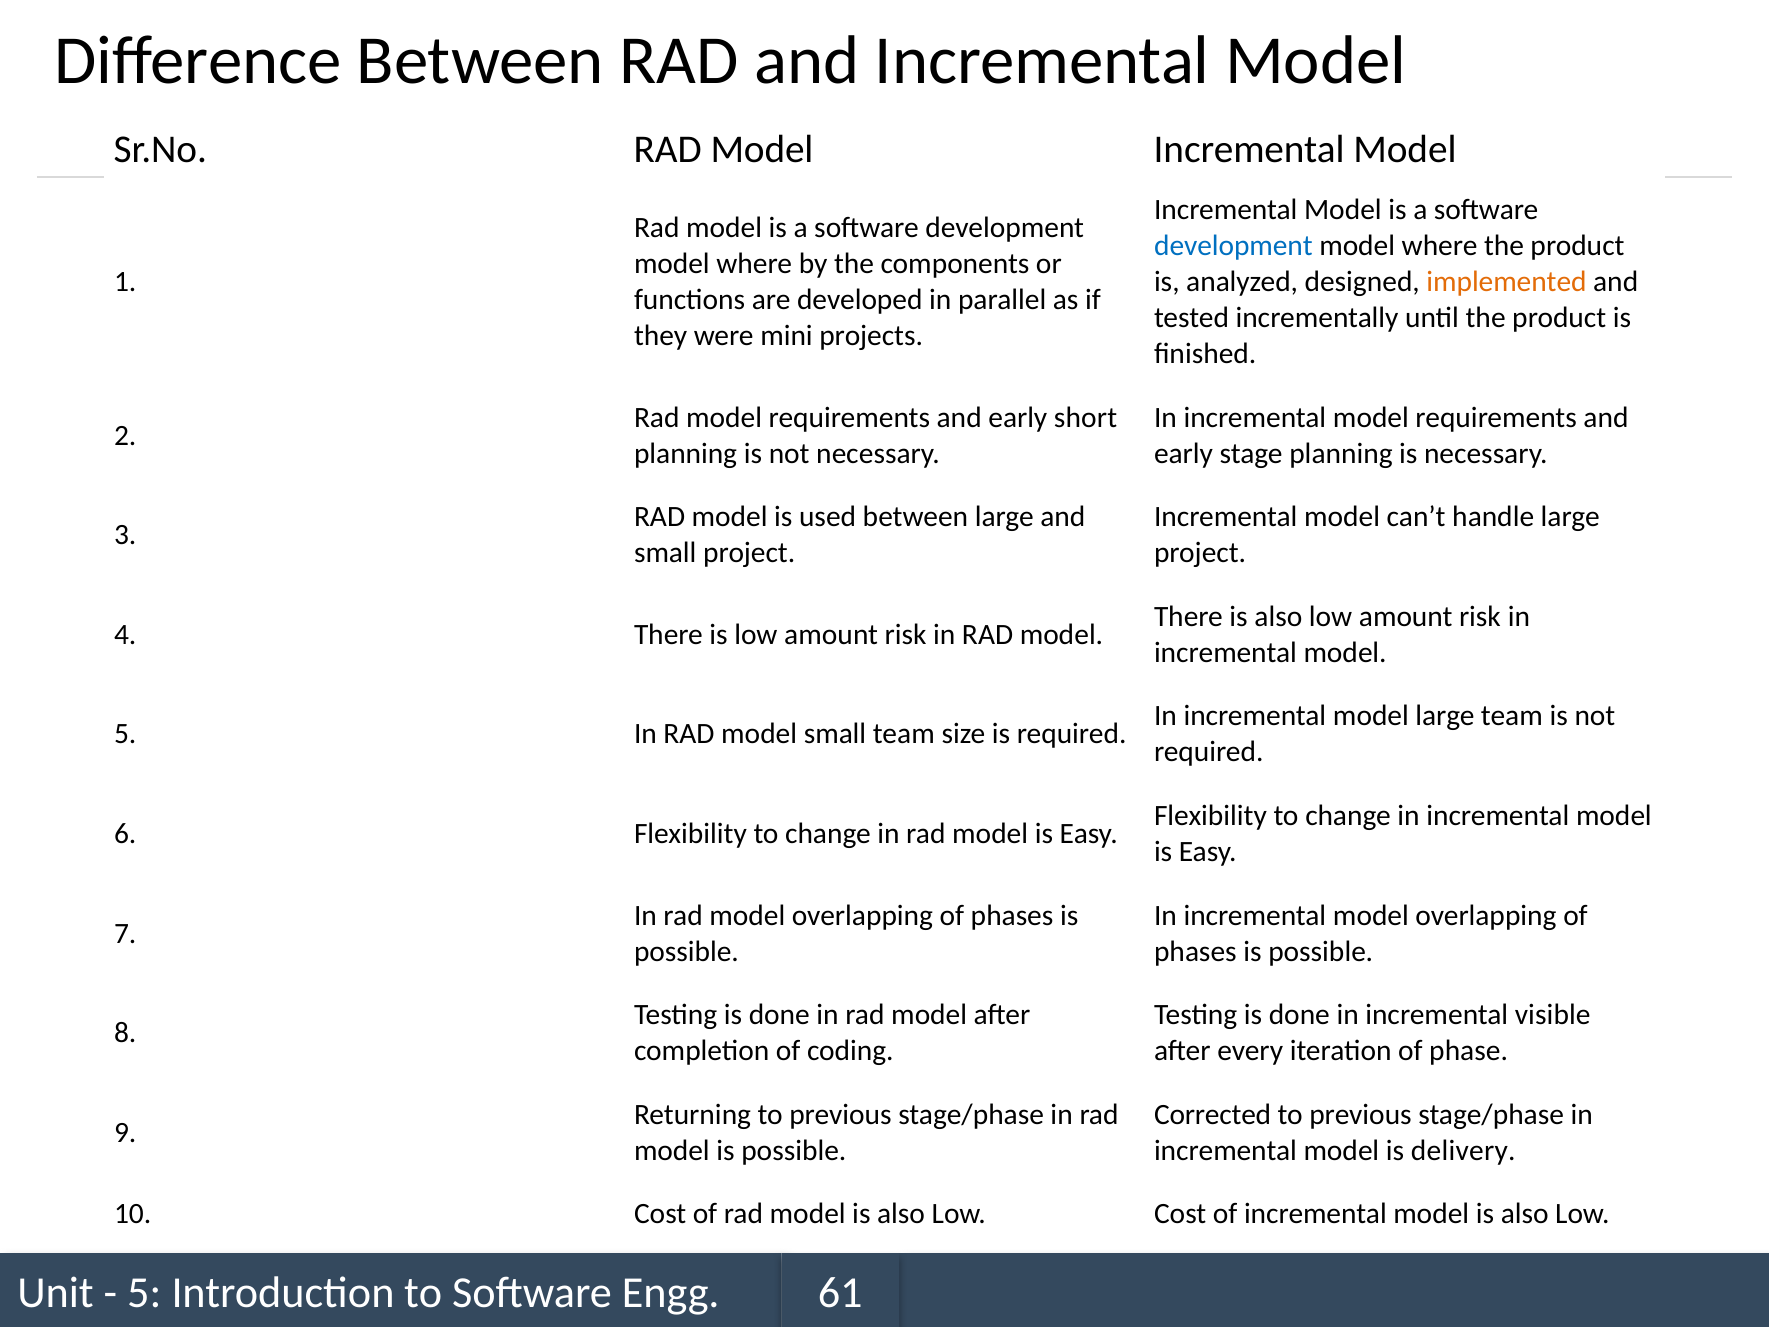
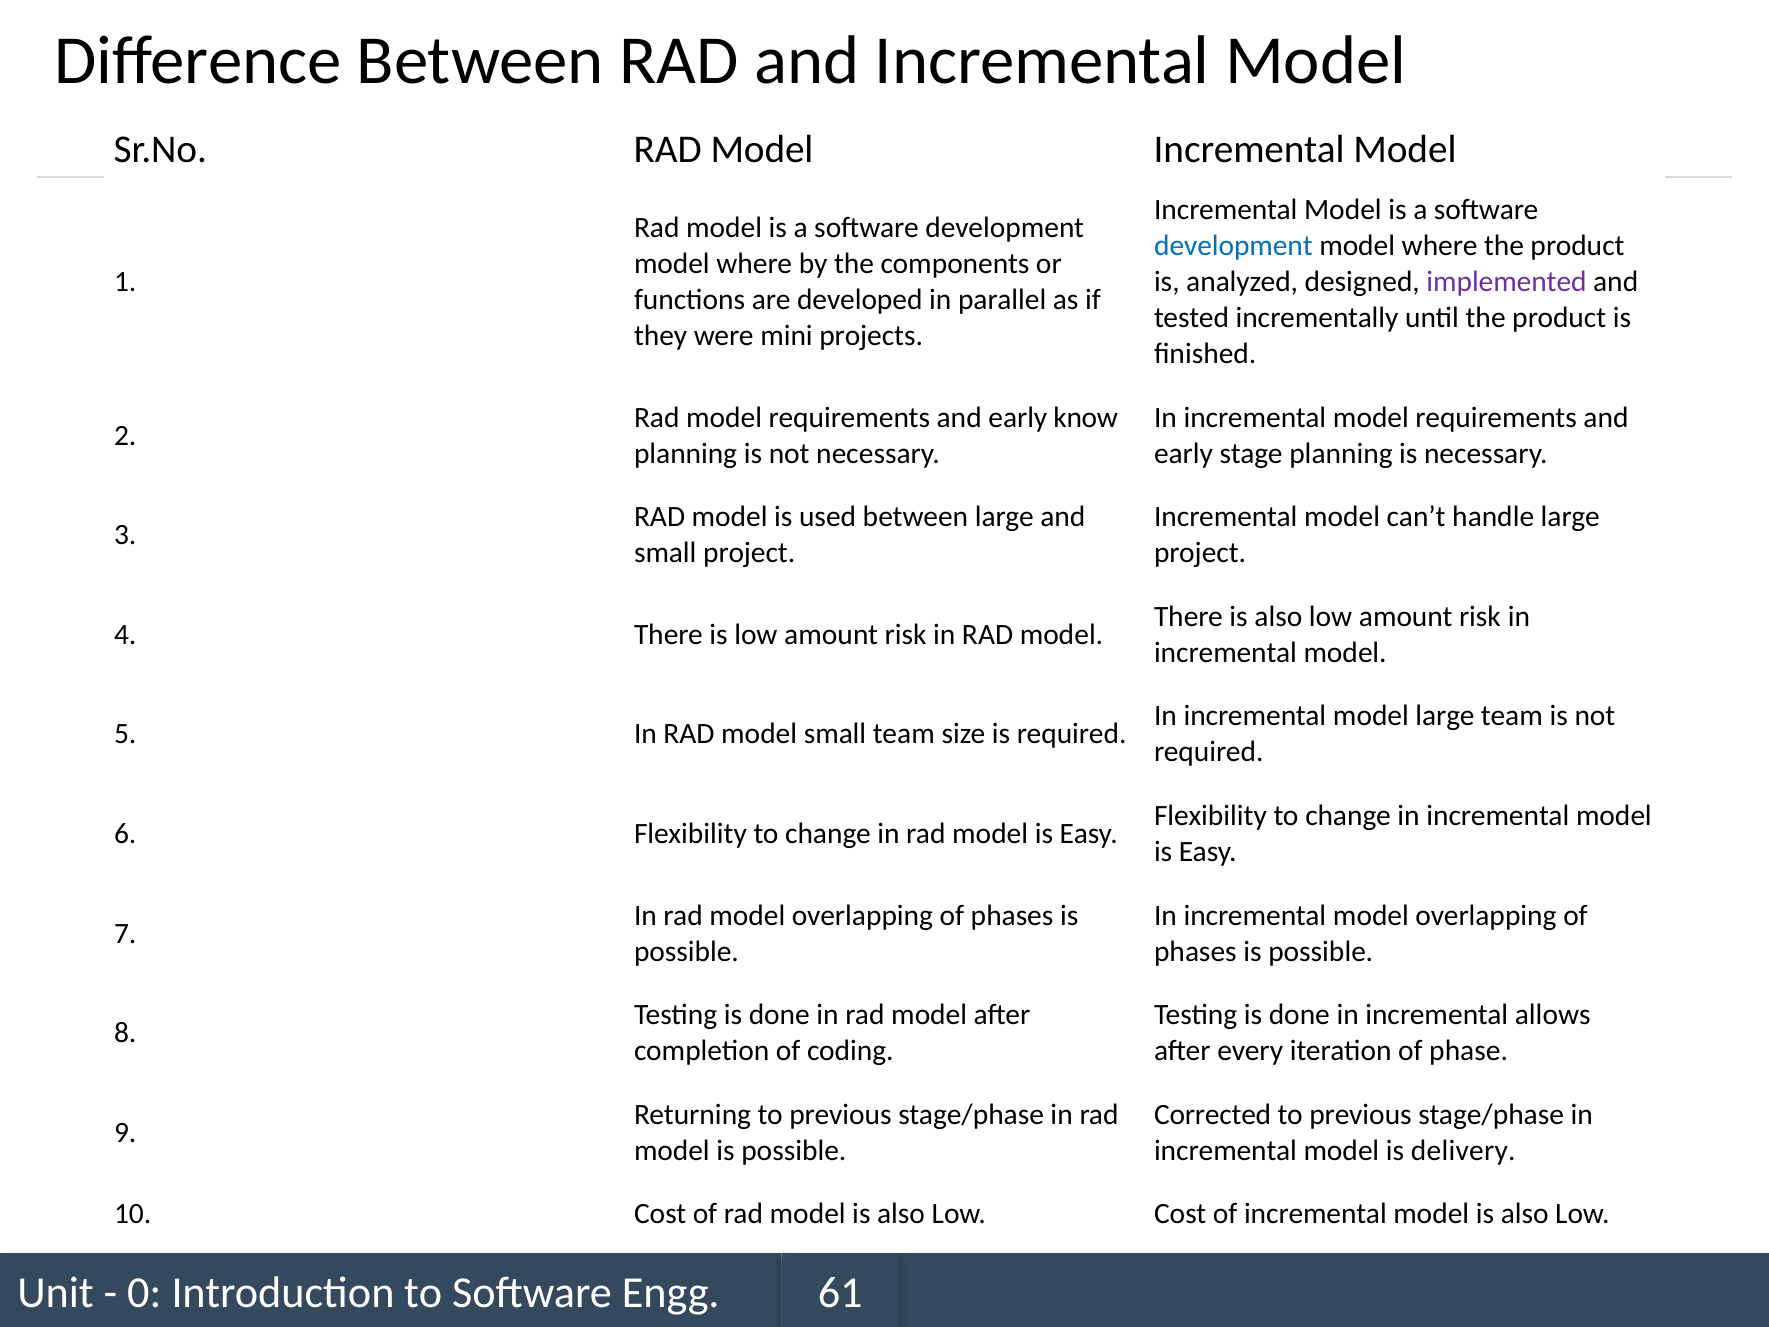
implemented colour: orange -> purple
short: short -> know
visible: visible -> allows
5 at (144, 1293): 5 -> 0
